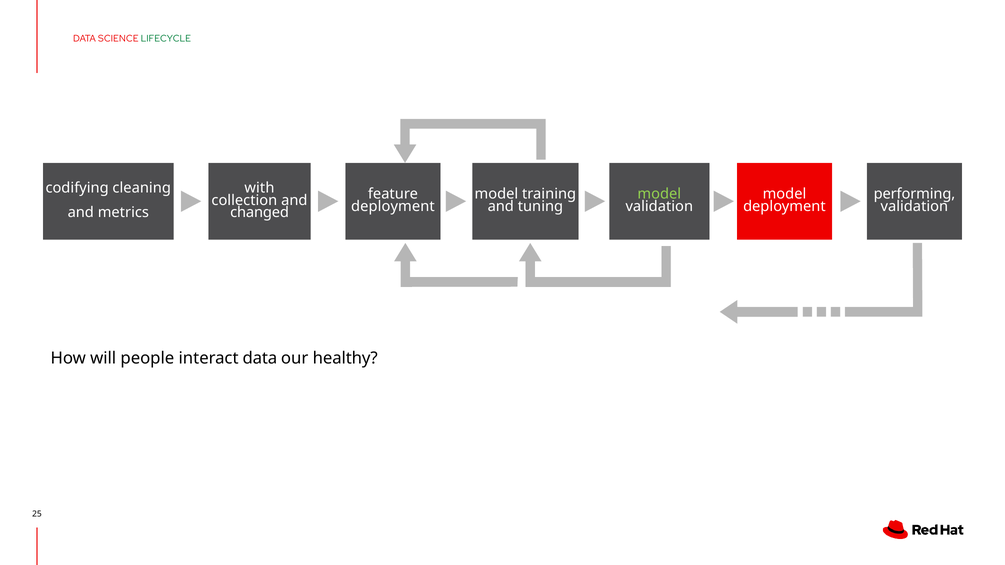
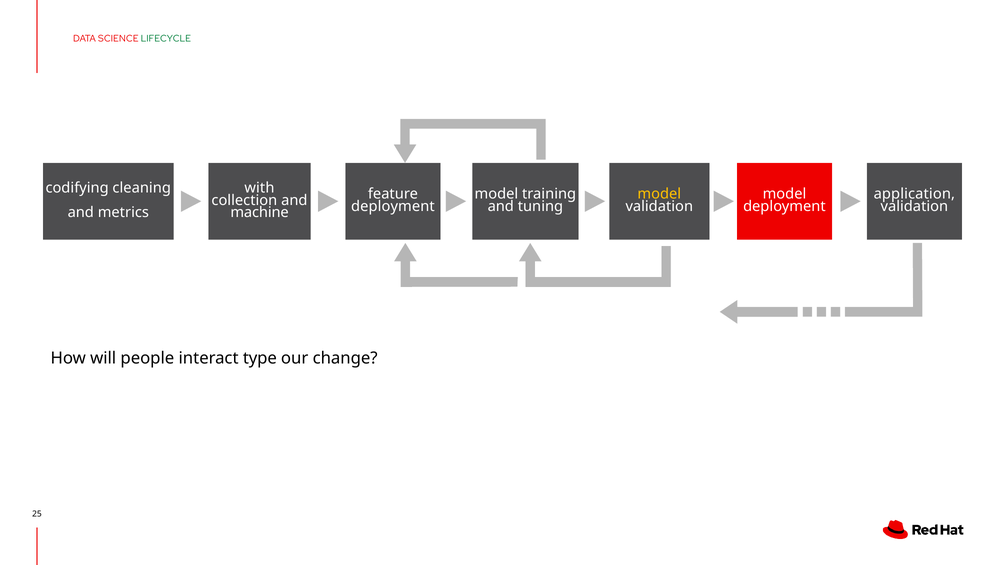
model at (659, 194) colour: light green -> yellow
performing: performing -> application
changed: changed -> machine
interact data: data -> type
healthy: healthy -> change
